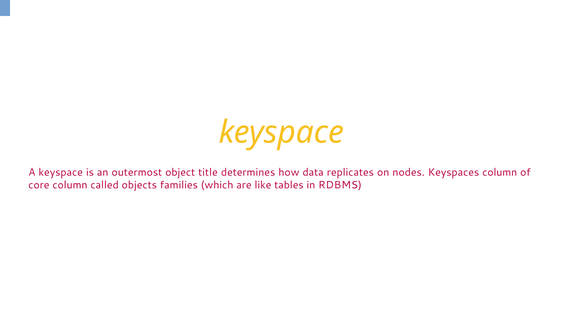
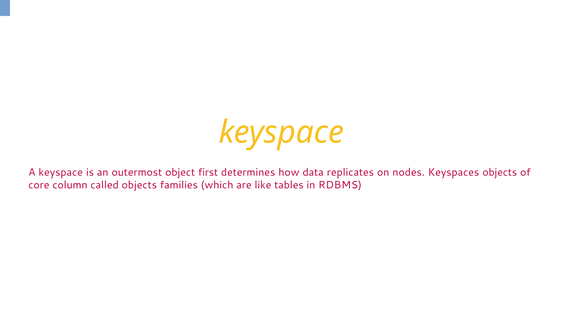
title: title -> first
Keyspaces column: column -> objects
